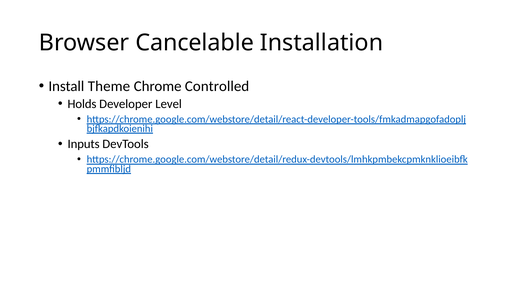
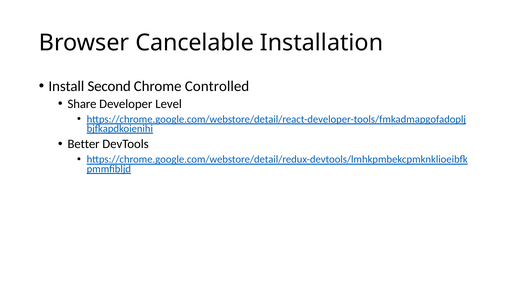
Theme: Theme -> Second
Holds: Holds -> Share
Inputs: Inputs -> Better
